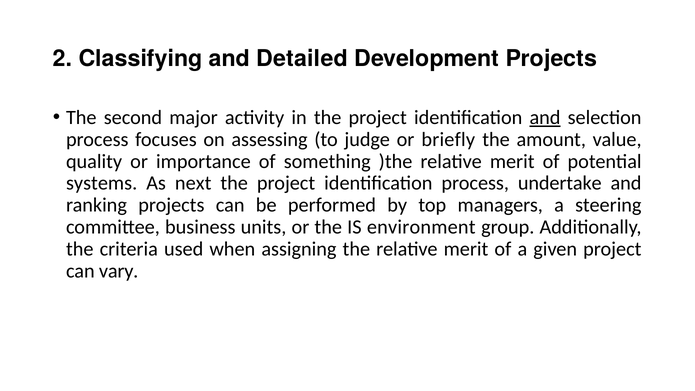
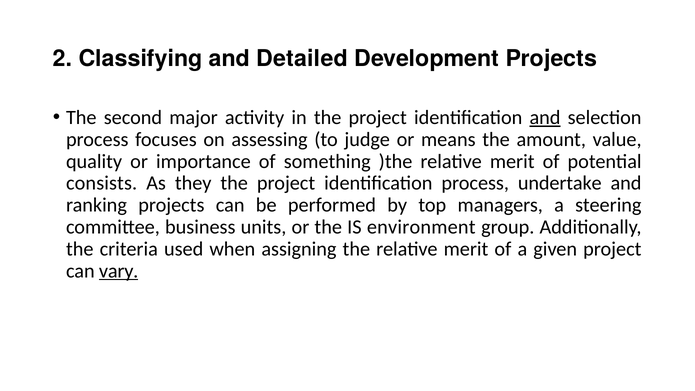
briefly: briefly -> means
systems: systems -> consists
next: next -> they
vary underline: none -> present
